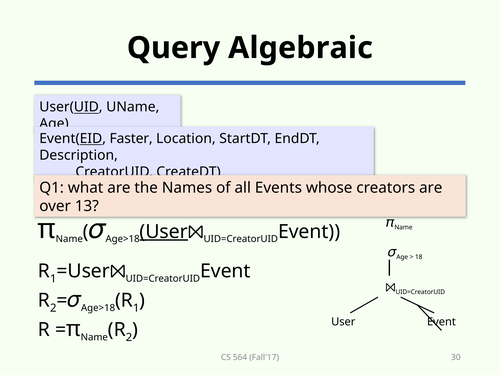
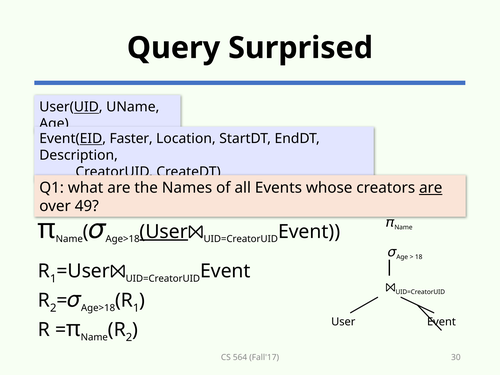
Algebraic: Algebraic -> Surprised
are at (431, 188) underline: none -> present
13: 13 -> 49
